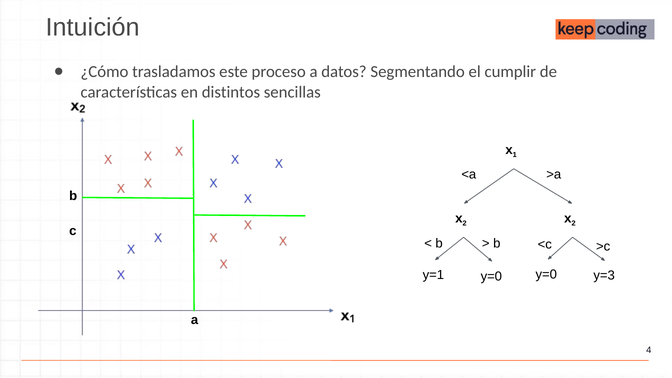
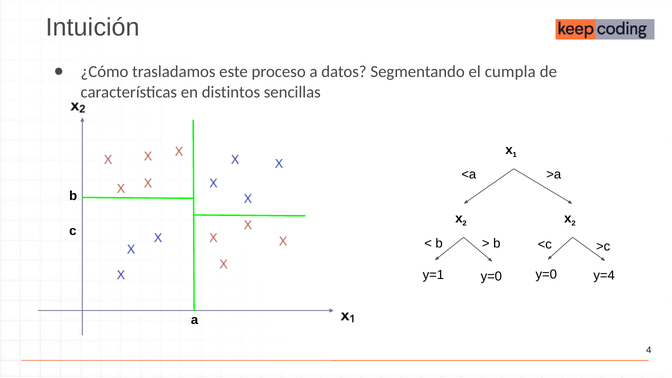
cumplir: cumplir -> cumpla
y=3: y=3 -> y=4
